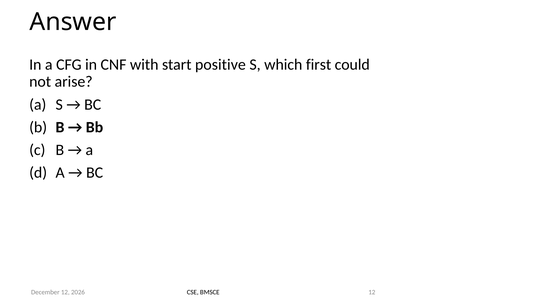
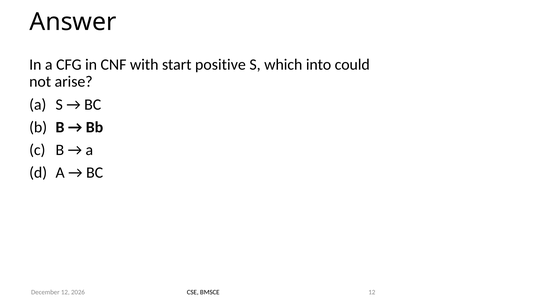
first: first -> into
